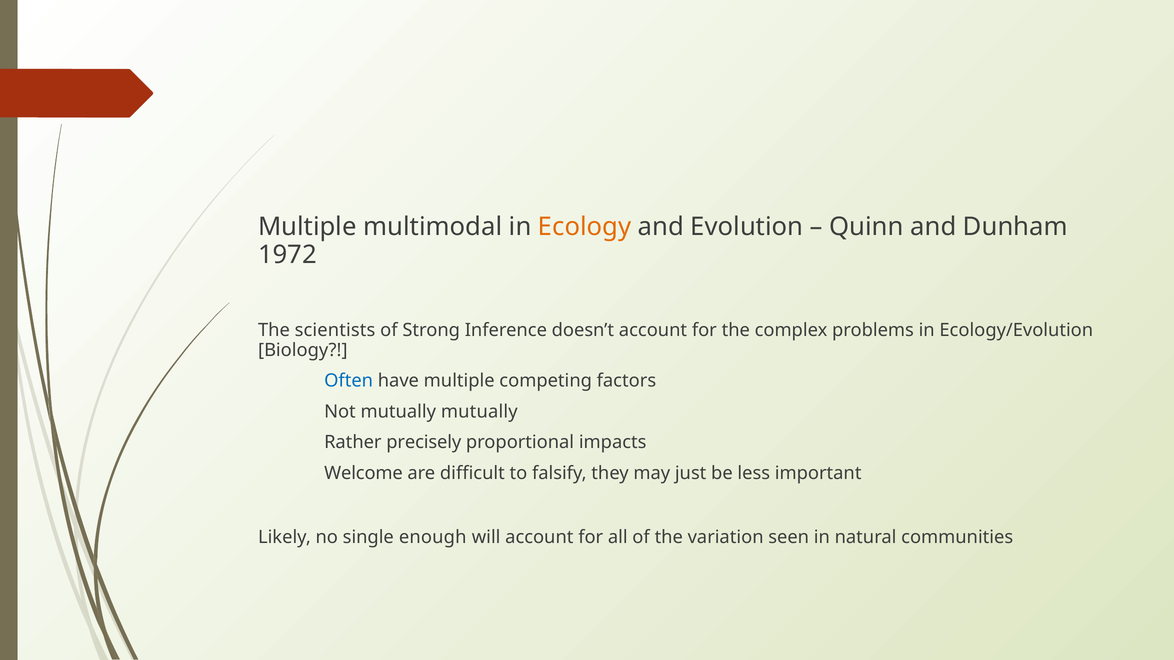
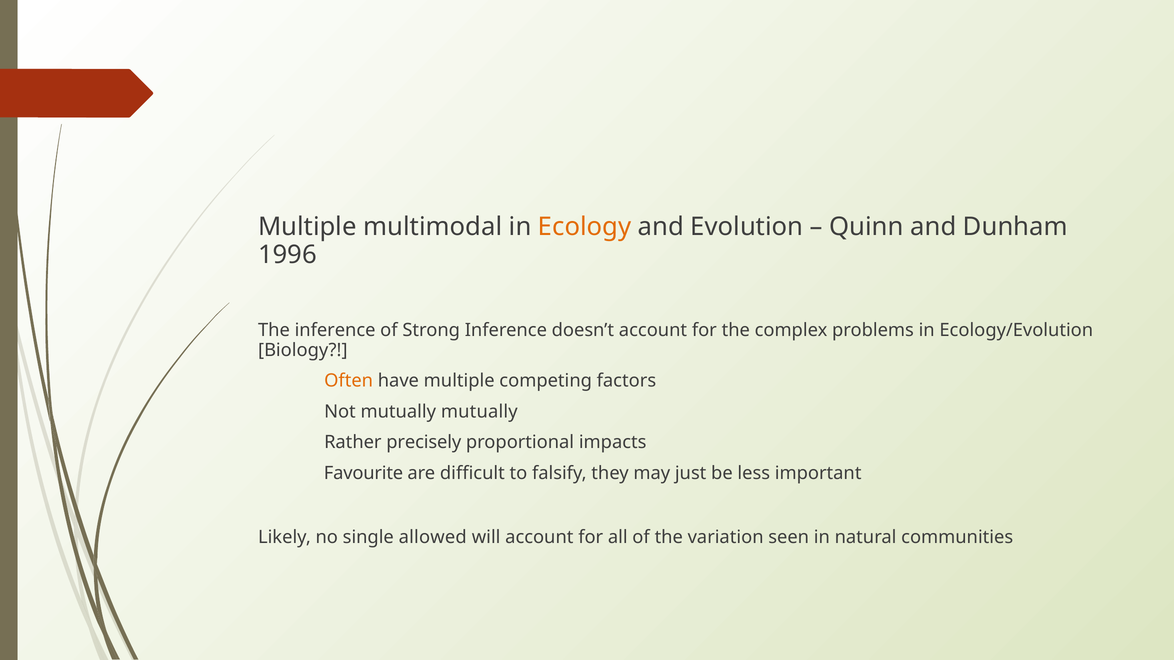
1972: 1972 -> 1996
The scientists: scientists -> inference
Often colour: blue -> orange
Welcome: Welcome -> Favourite
enough: enough -> allowed
